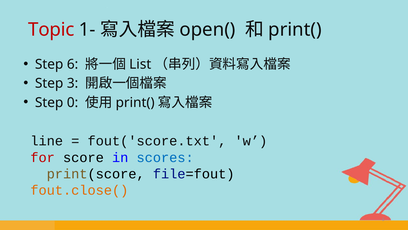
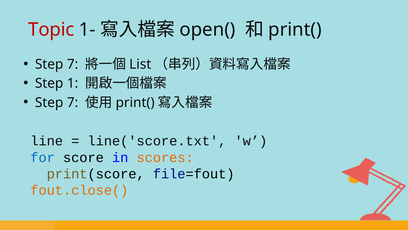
6 at (73, 64): 6 -> 7
3: 3 -> 1
0 at (73, 102): 0 -> 7
fout('score.txt: fout('score.txt -> line('score.txt
for colour: red -> blue
scores colour: blue -> orange
